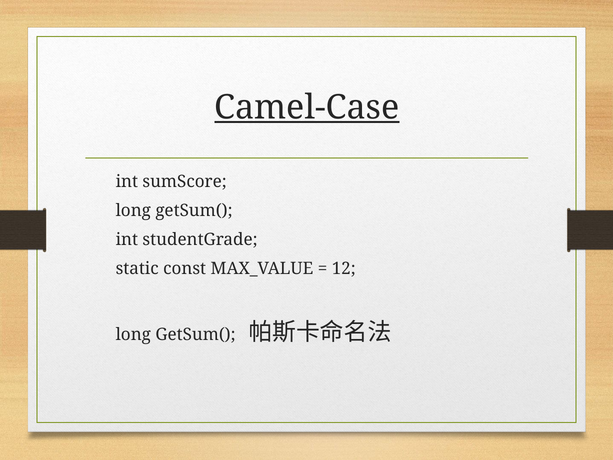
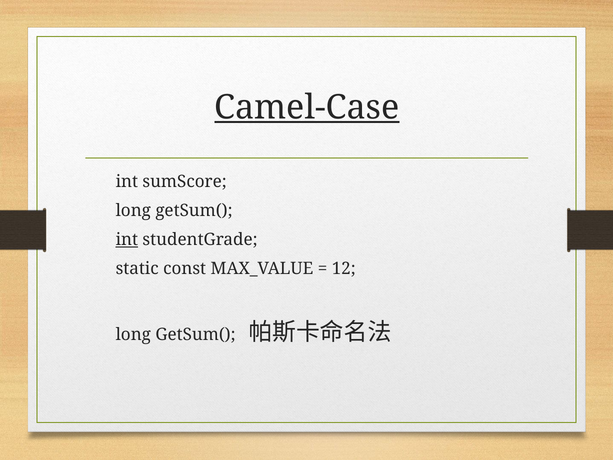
int at (127, 239) underline: none -> present
